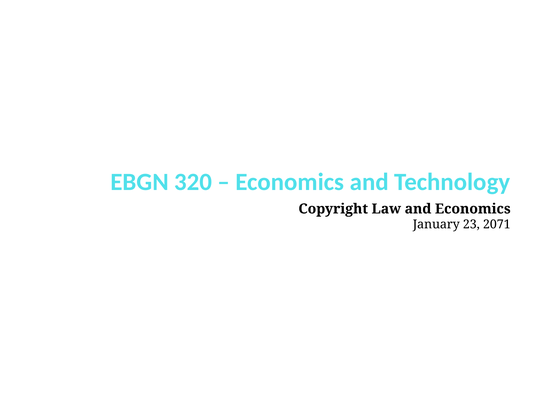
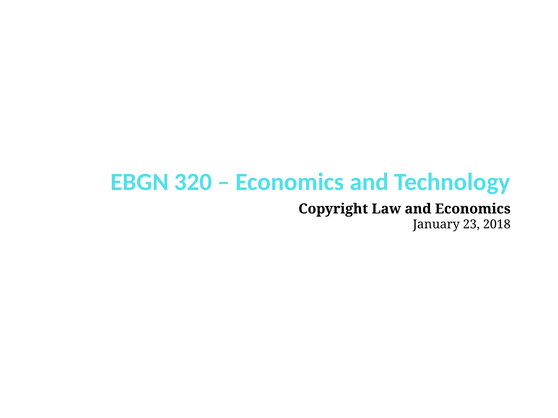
2071: 2071 -> 2018
